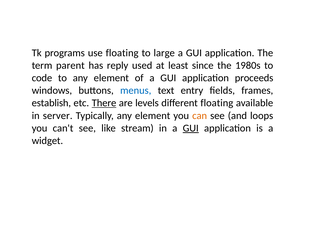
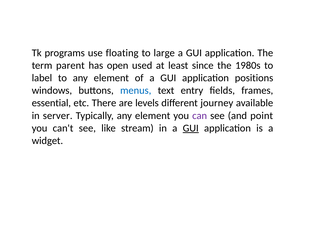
reply: reply -> open
code: code -> label
proceeds: proceeds -> positions
establish: establish -> essential
There underline: present -> none
different floating: floating -> journey
can colour: orange -> purple
loops: loops -> point
